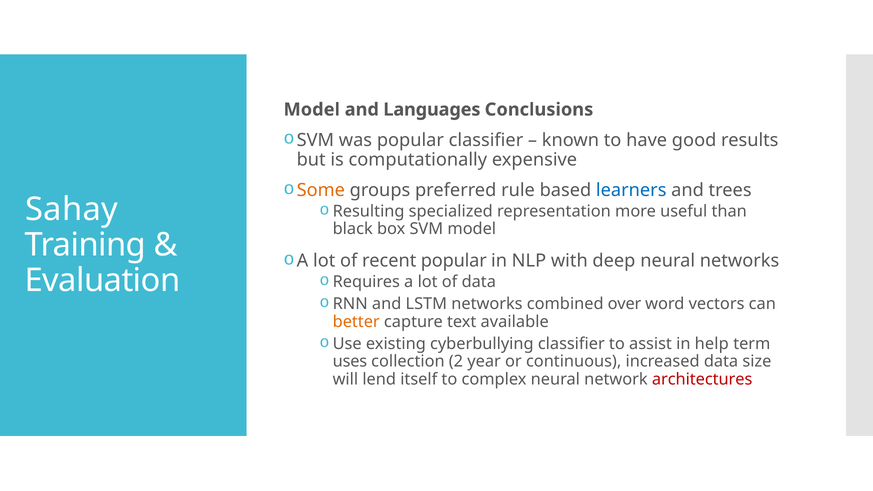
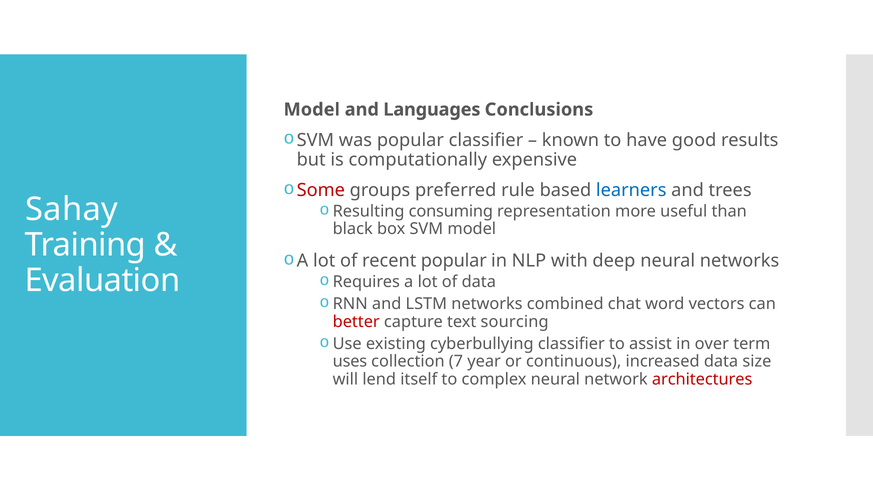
Some colour: orange -> red
specialized: specialized -> consuming
over: over -> chat
better colour: orange -> red
available: available -> sourcing
help: help -> over
2: 2 -> 7
